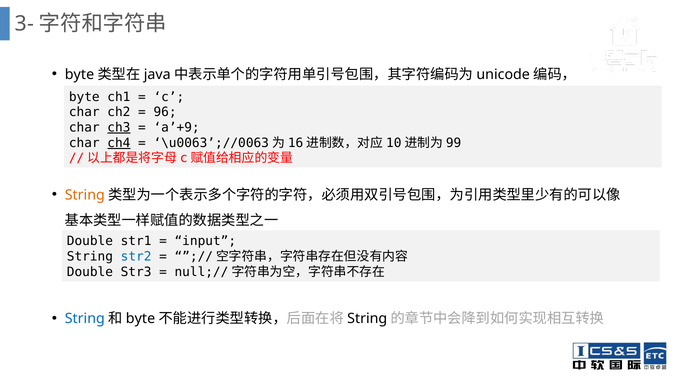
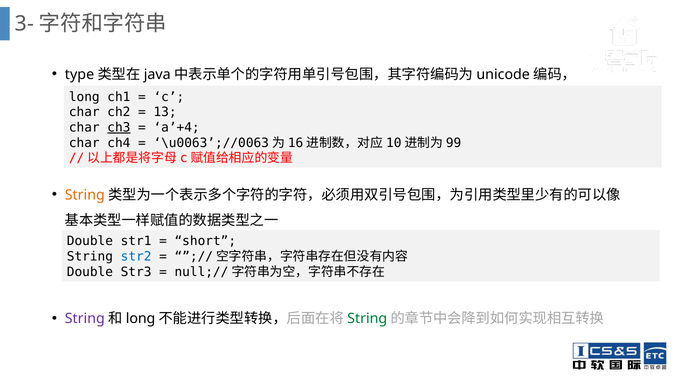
byte at (79, 74): byte -> type
byte at (84, 97): byte -> long
96: 96 -> 13
a’+9: a’+9 -> a’+4
ch4 underline: present -> none
input: input -> short
String at (85, 318) colour: blue -> purple
byte at (141, 318): byte -> long
String at (367, 318) colour: black -> green
